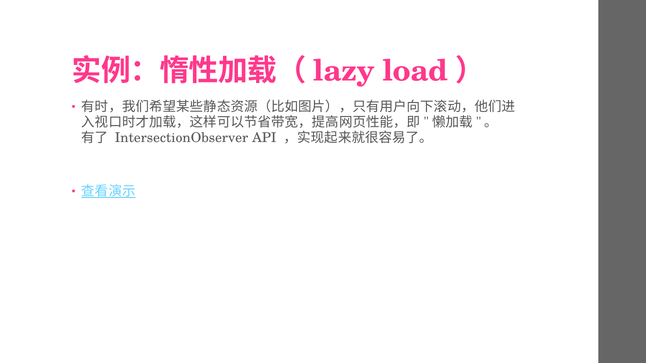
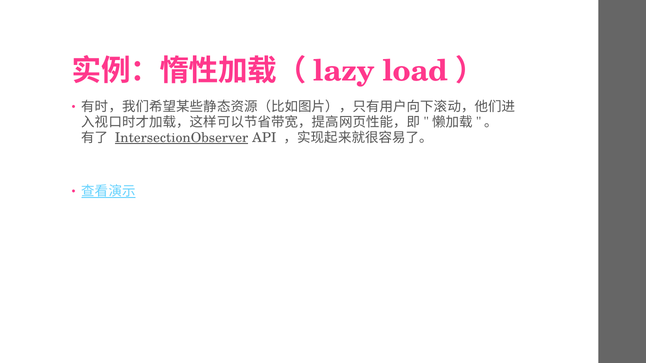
IntersectionObserver underline: none -> present
